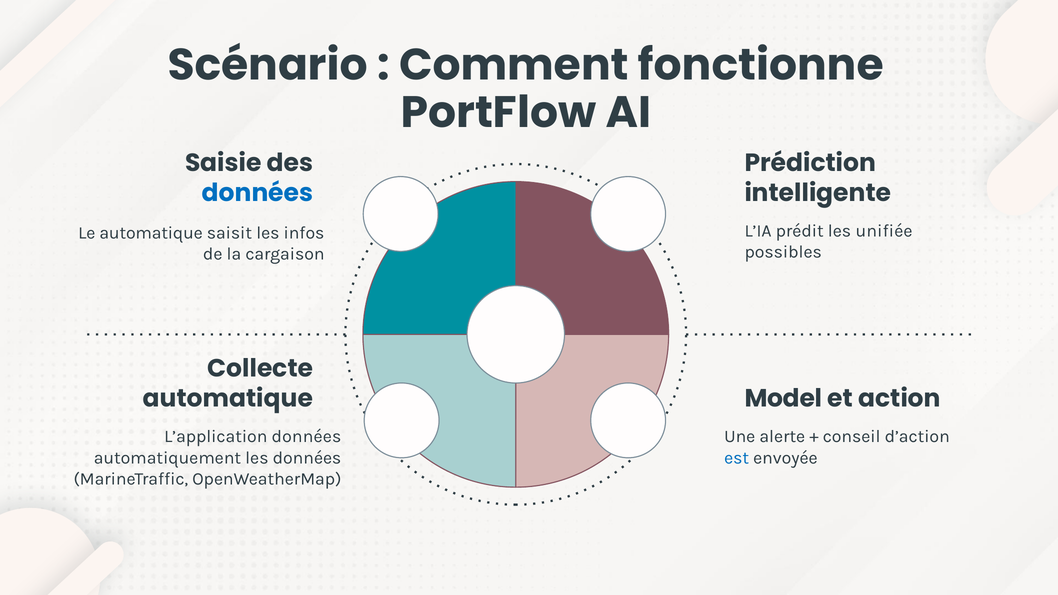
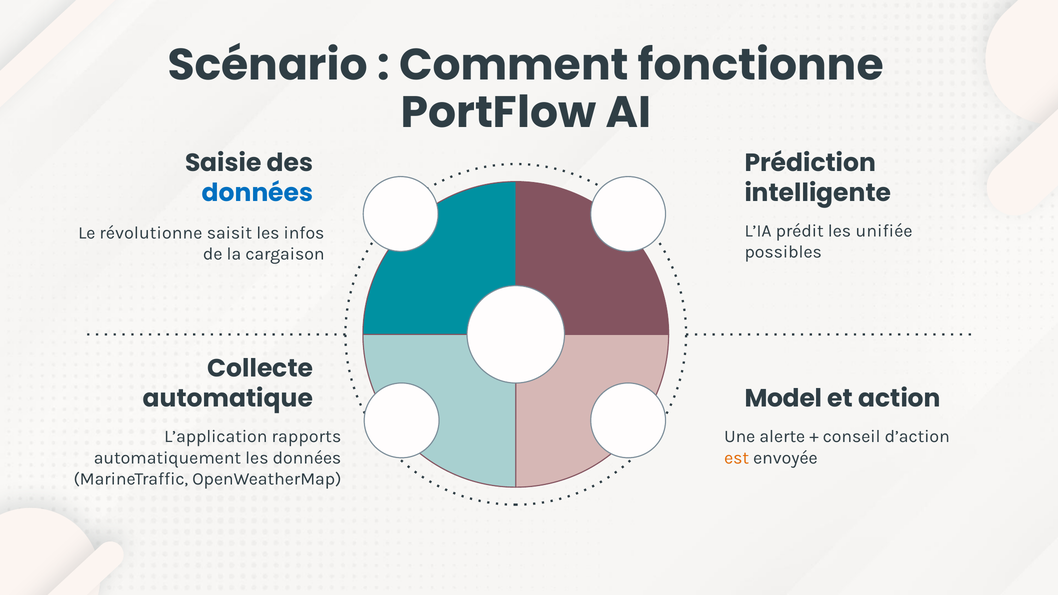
Le automatique: automatique -> révolutionne
L’application données: données -> rapports
est colour: blue -> orange
